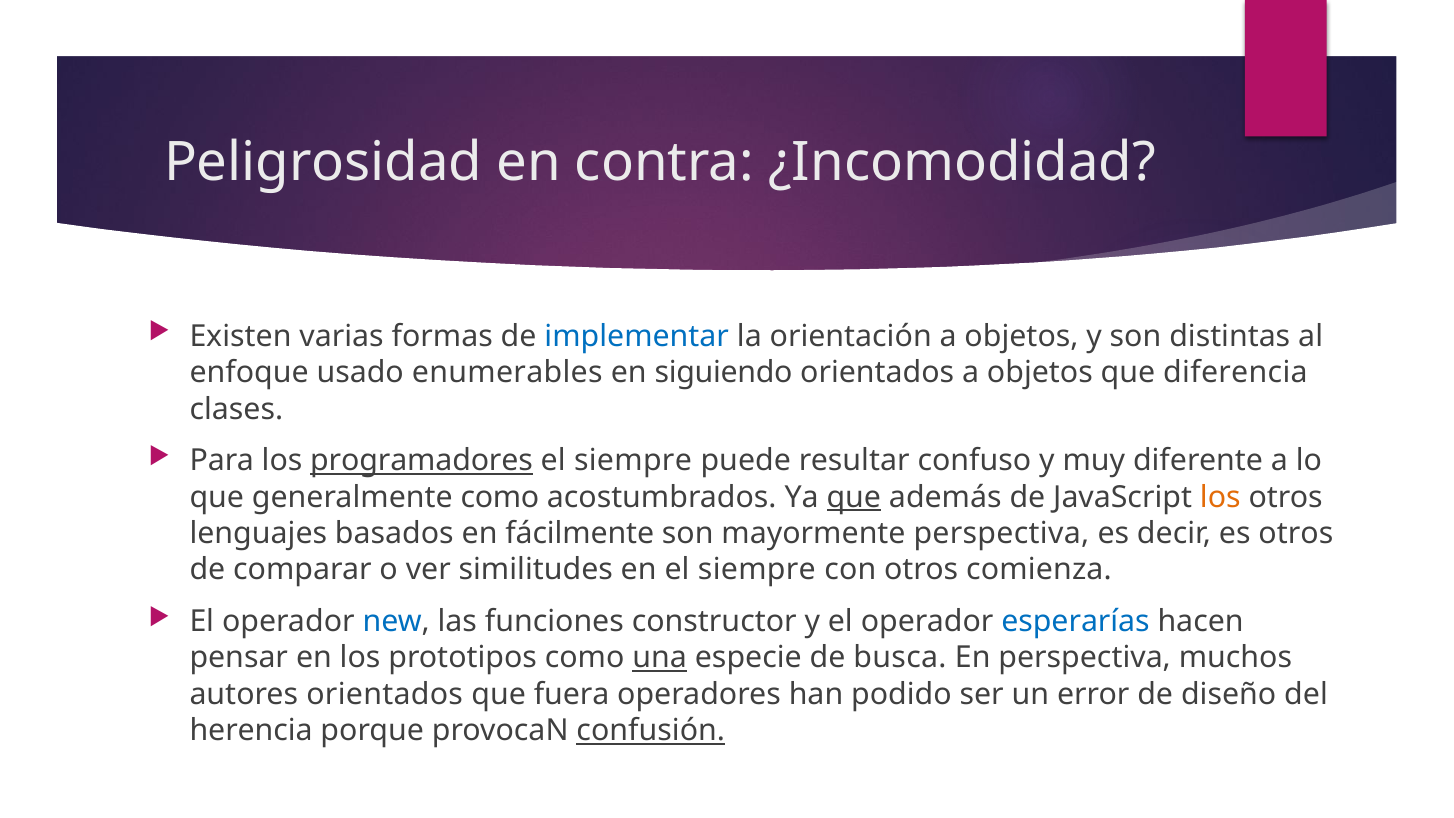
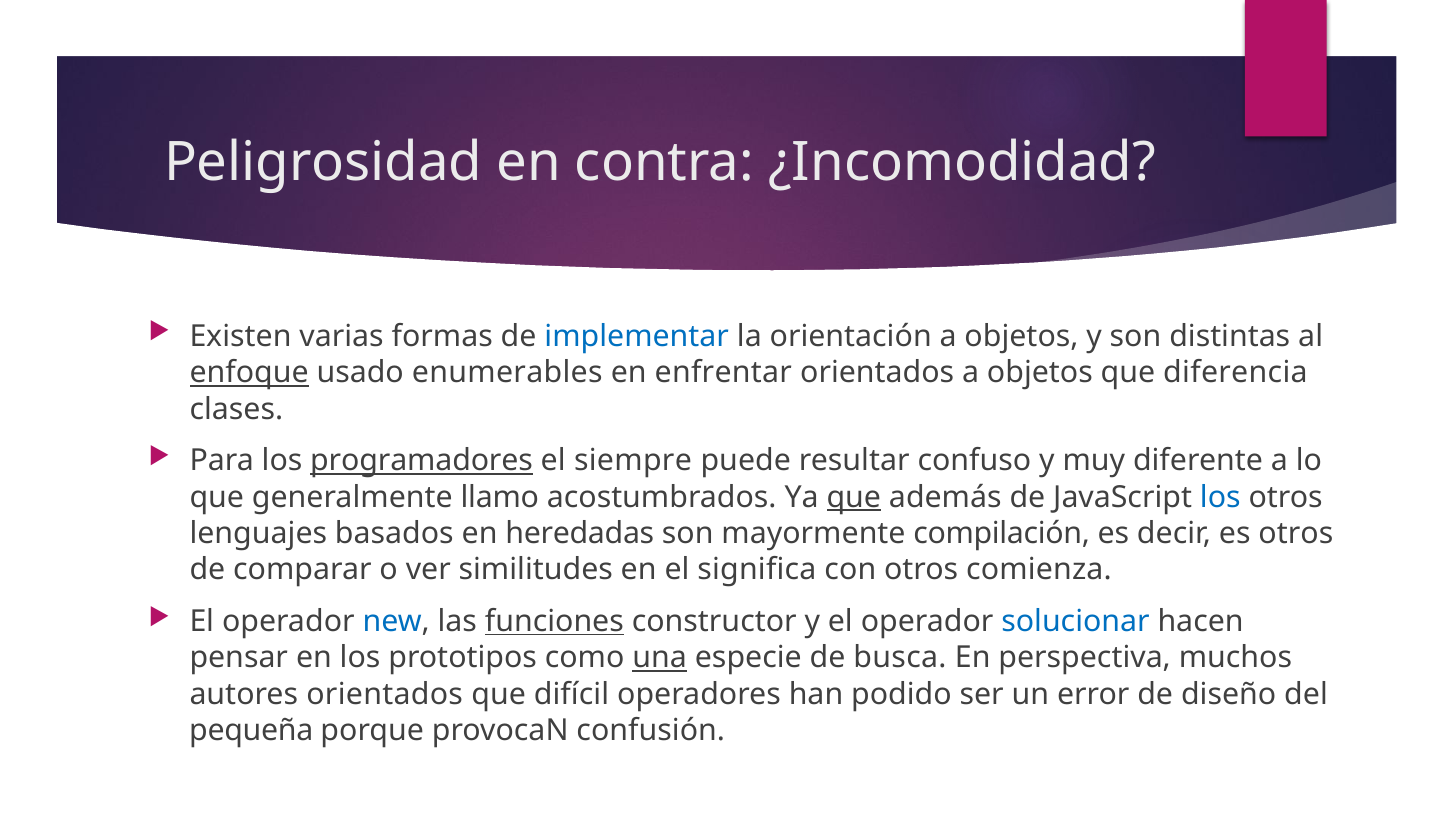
enfoque underline: none -> present
siguiendo: siguiendo -> enfrentar
generalmente como: como -> llamo
los at (1220, 497) colour: orange -> blue
fácilmente: fácilmente -> heredadas
mayormente perspectiva: perspectiva -> compilación
en el siempre: siempre -> significa
funciones underline: none -> present
esperarías: esperarías -> solucionar
fuera: fuera -> difícil
herencia: herencia -> pequeña
confusión underline: present -> none
